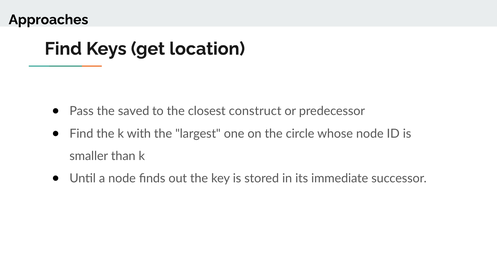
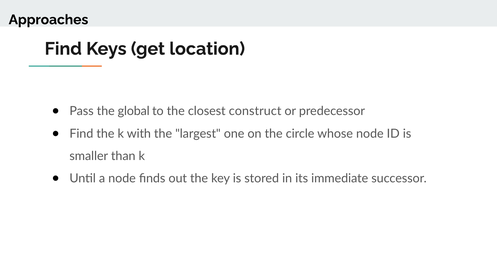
saved: saved -> global
